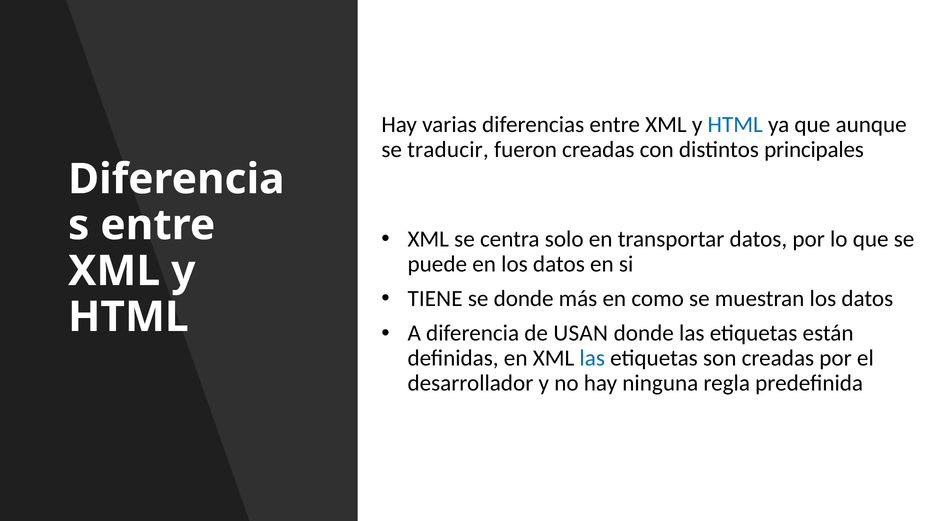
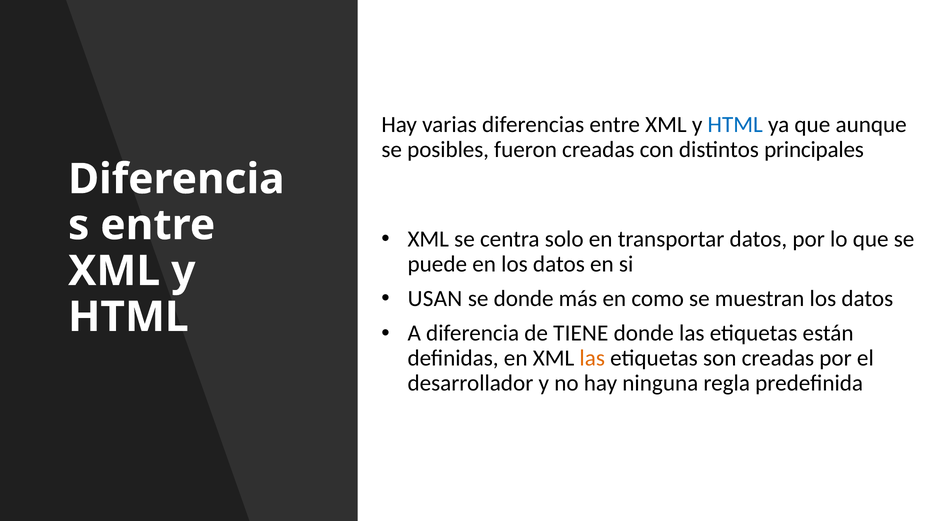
traducir: traducir -> posibles
TIENE: TIENE -> USAN
USAN: USAN -> TIENE
las at (592, 358) colour: blue -> orange
